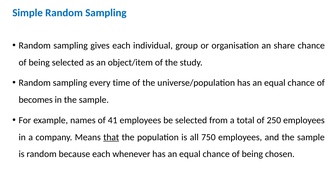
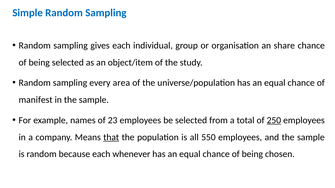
time: time -> area
becomes: becomes -> manifest
41: 41 -> 23
250 underline: none -> present
750: 750 -> 550
